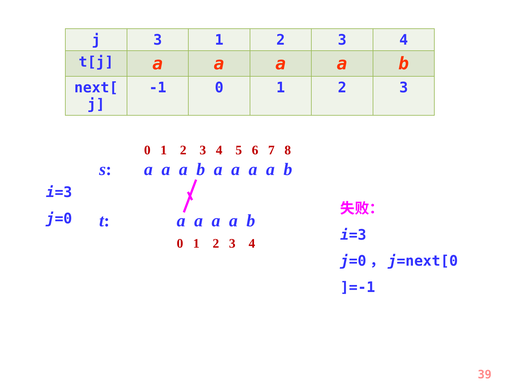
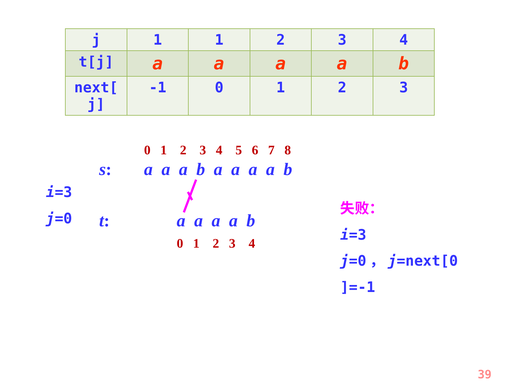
j 3: 3 -> 1
